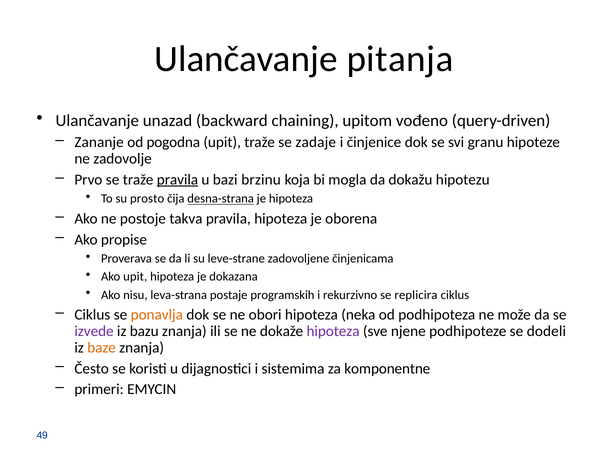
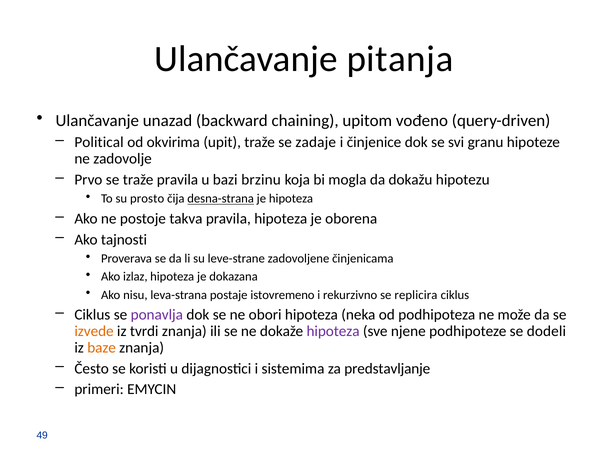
Zananje: Zananje -> Political
pogodna: pogodna -> okvirima
pravila at (177, 180) underline: present -> none
propise: propise -> tajnosti
Ako upit: upit -> izlaz
programskih: programskih -> istovremeno
ponavlja colour: orange -> purple
izvede colour: purple -> orange
bazu: bazu -> tvrdi
komponentne: komponentne -> predstavljanje
